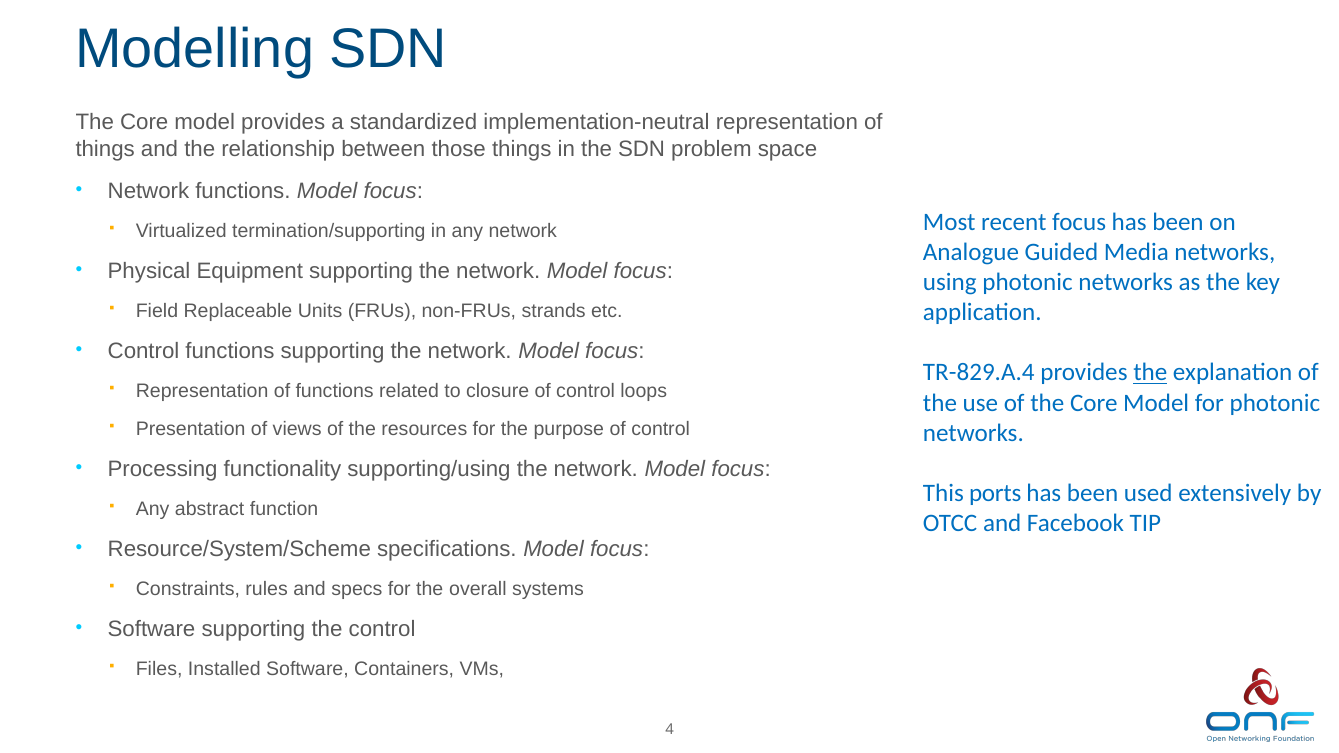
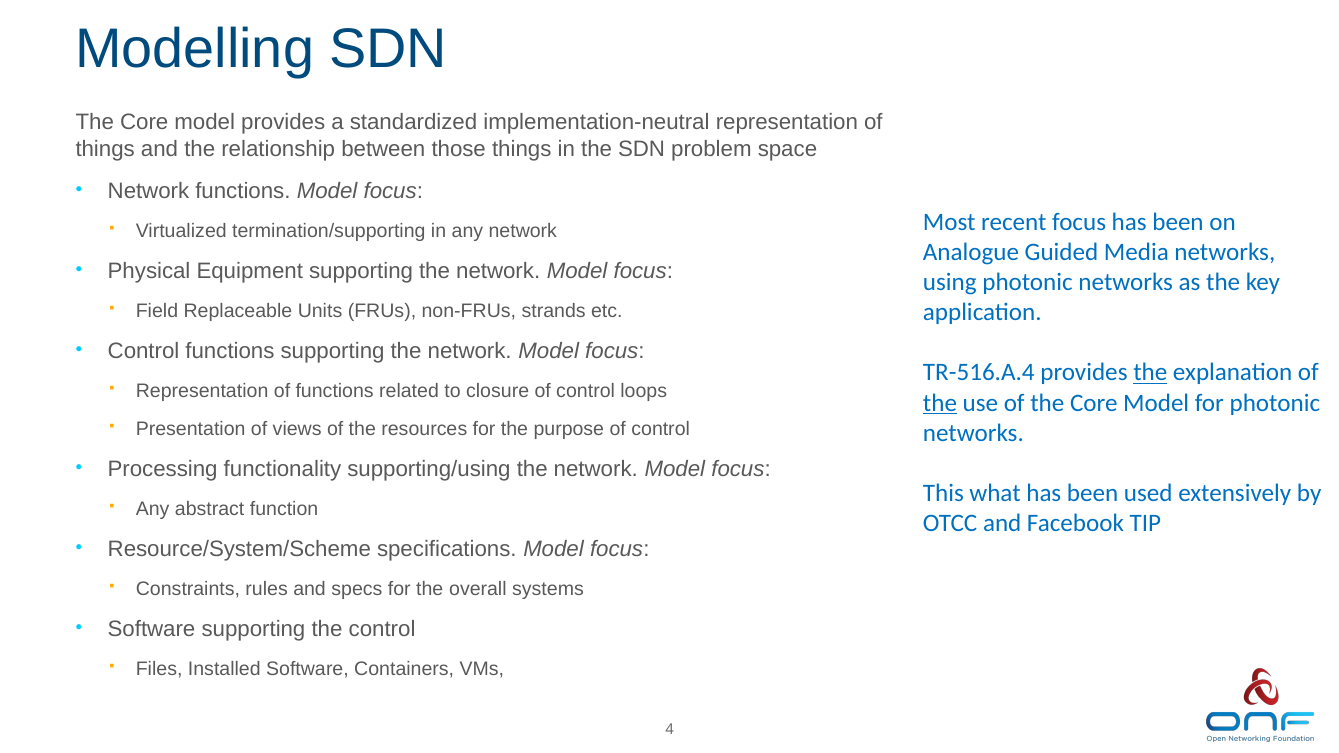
TR-829.A.4: TR-829.A.4 -> TR-516.A.4
the at (940, 403) underline: none -> present
ports: ports -> what
